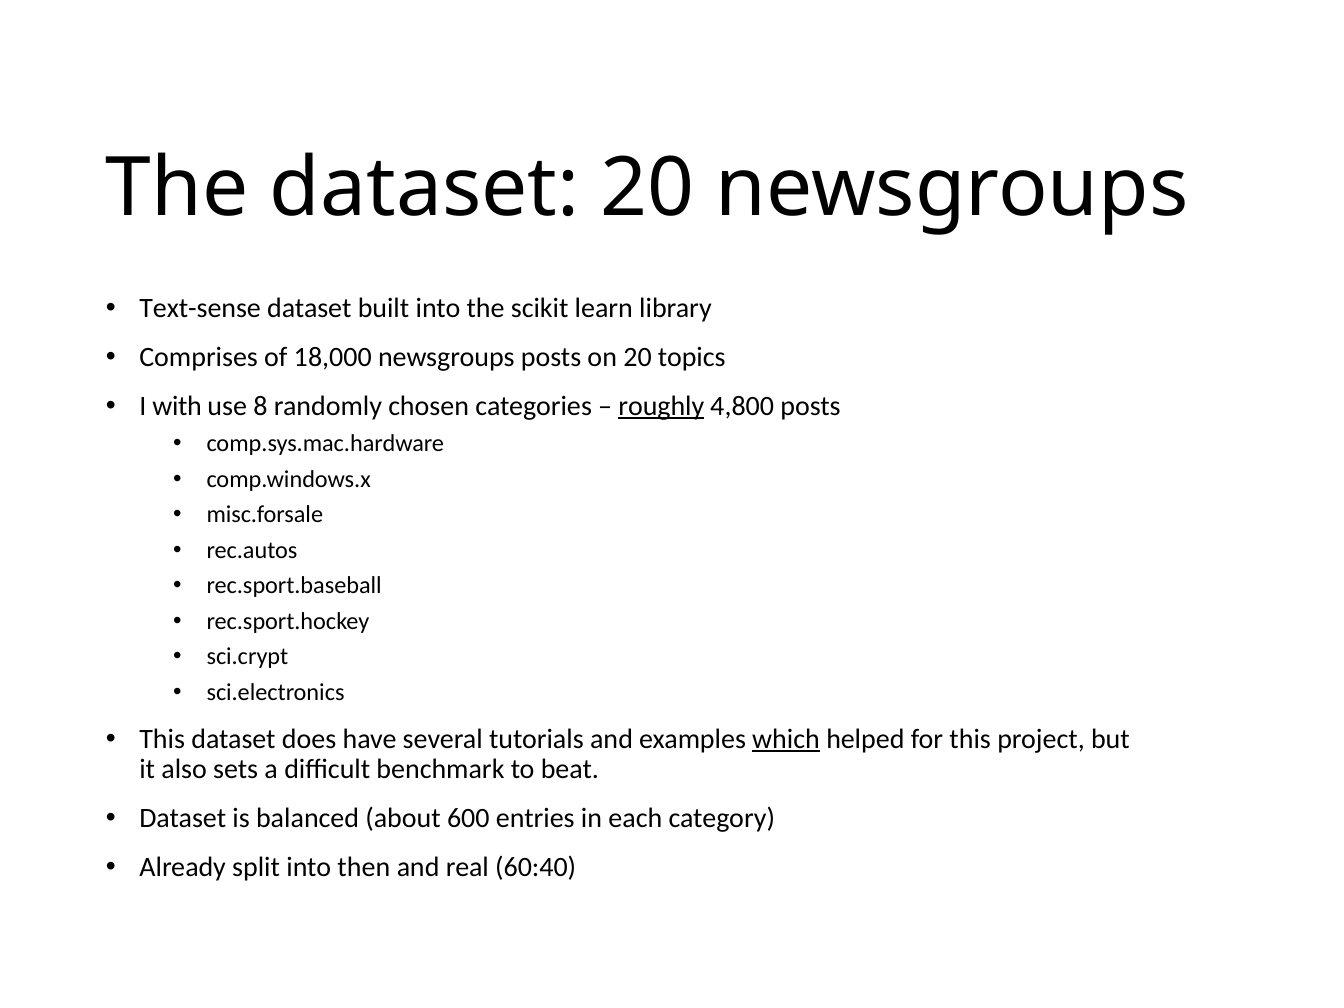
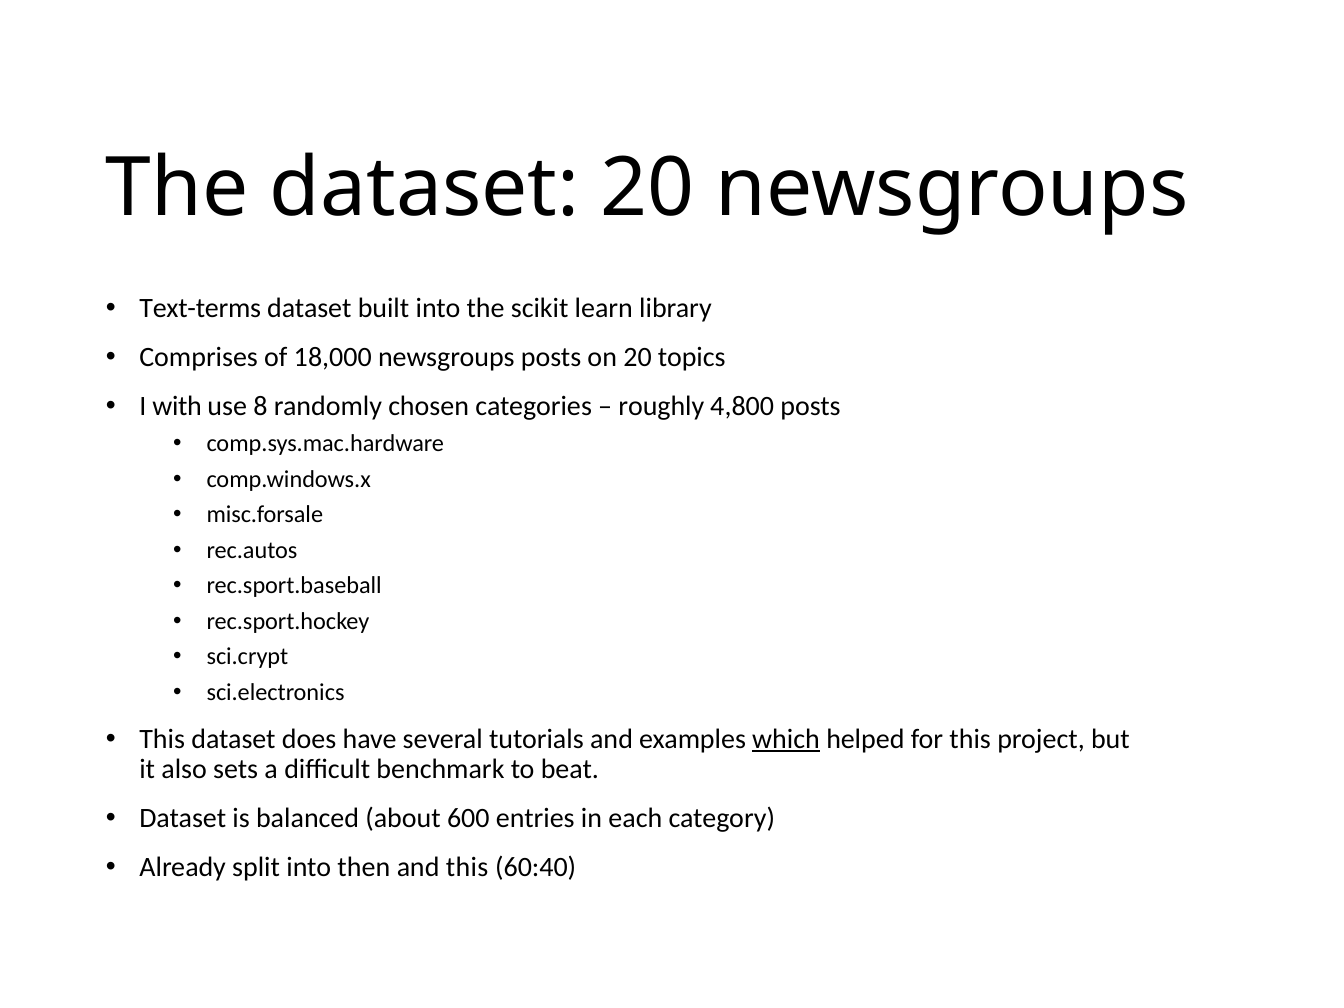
Text-sense: Text-sense -> Text-terms
roughly underline: present -> none
and real: real -> this
